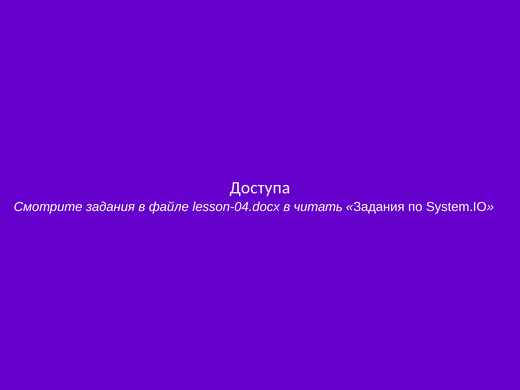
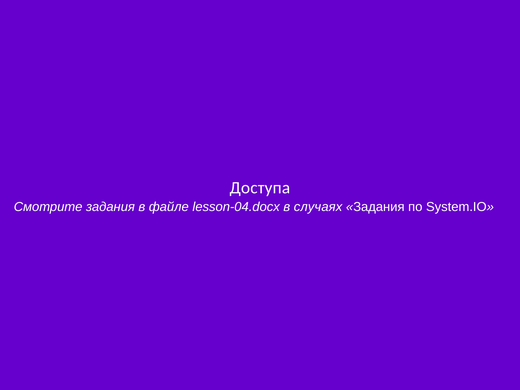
читать: читать -> случаях
